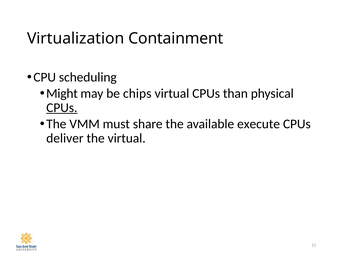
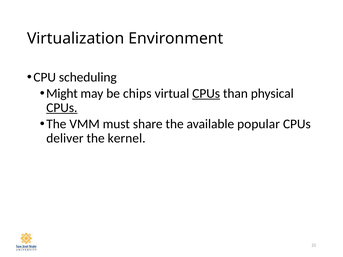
Containment: Containment -> Environment
CPUs at (206, 93) underline: none -> present
execute: execute -> popular
the virtual: virtual -> kernel
